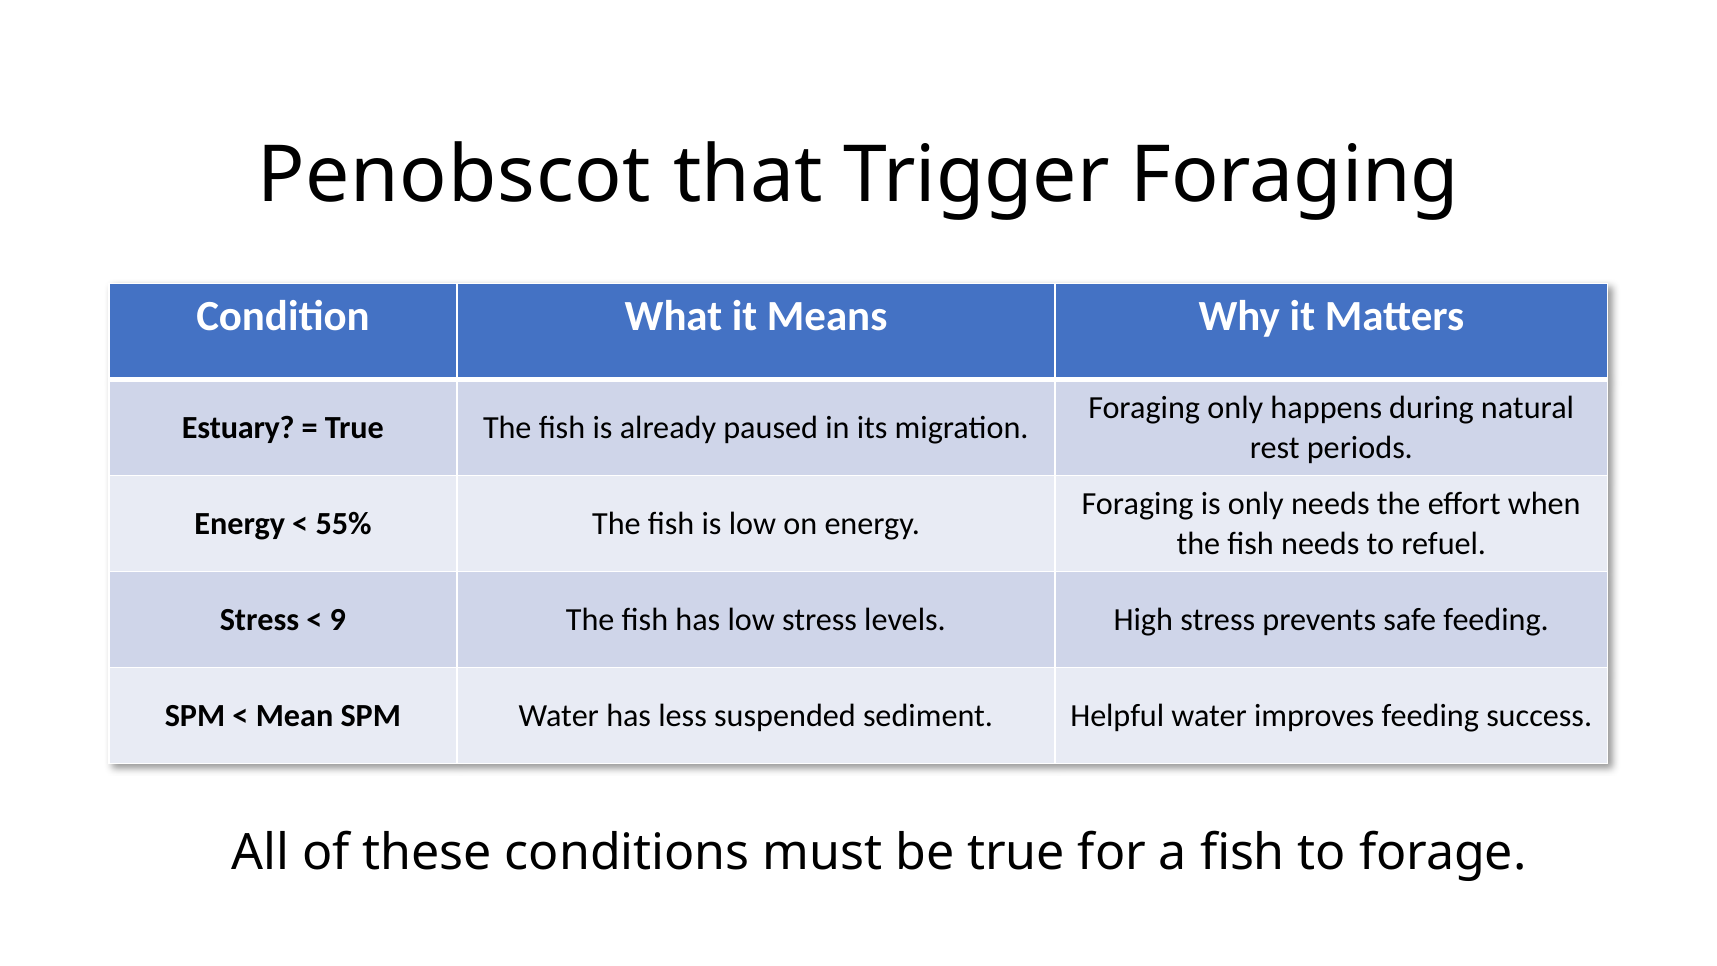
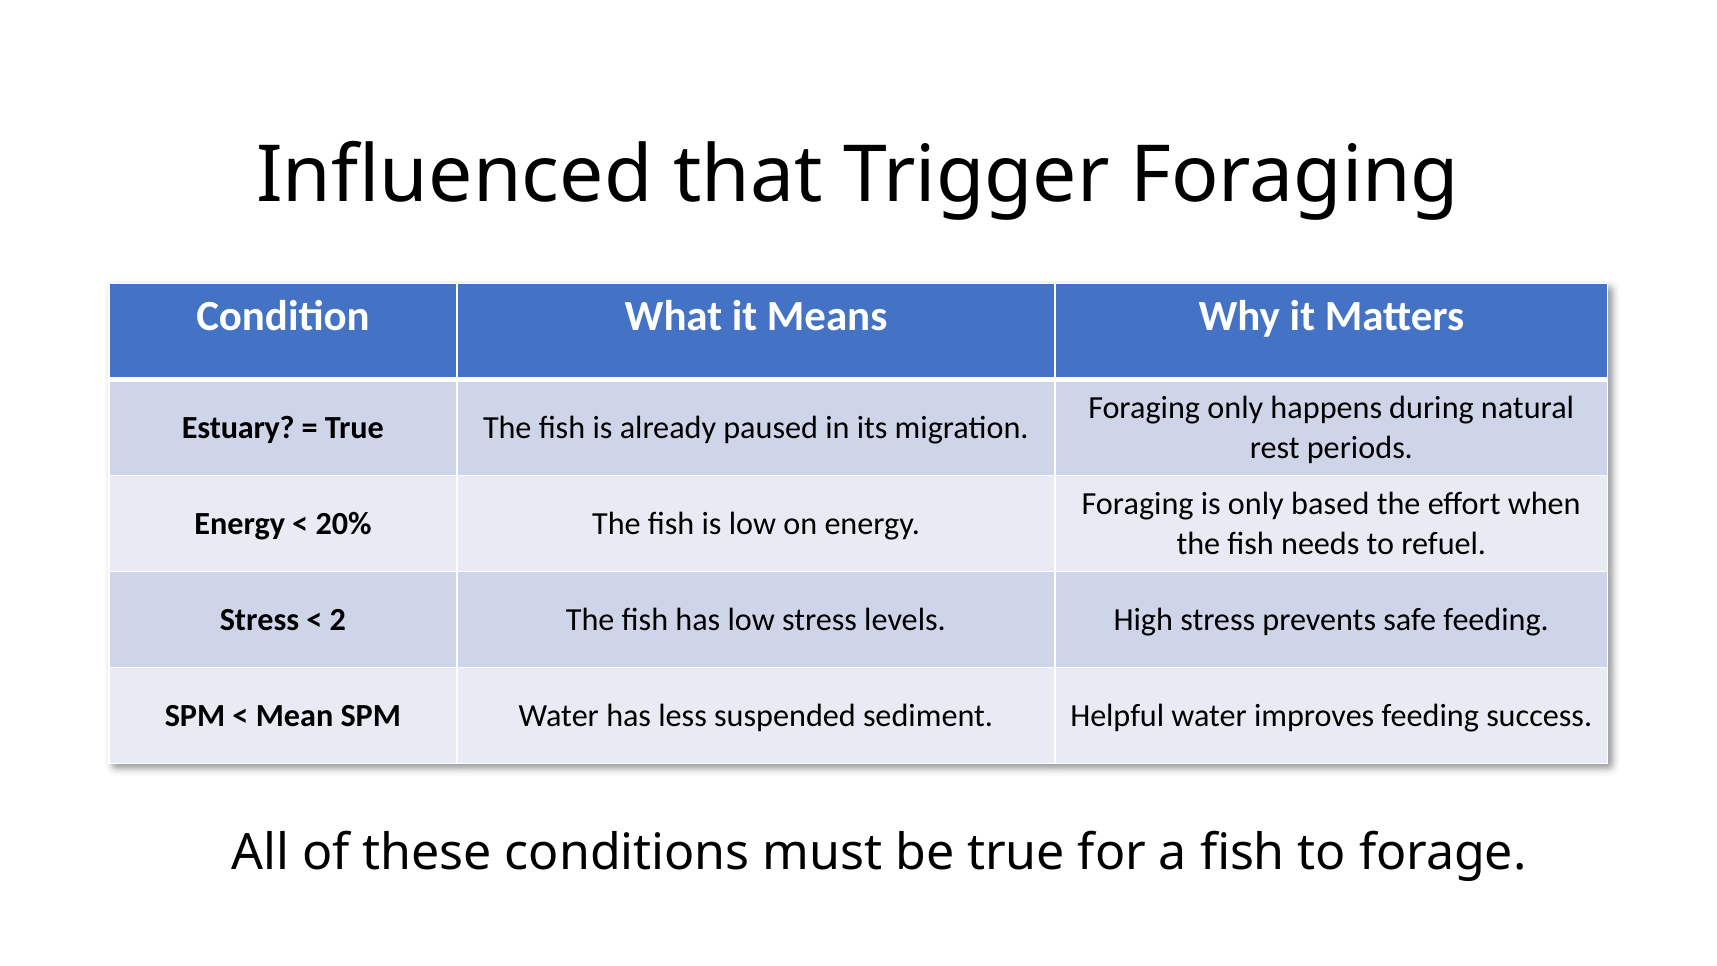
Penobscot: Penobscot -> Influenced
only needs: needs -> based
55%: 55% -> 20%
9: 9 -> 2
